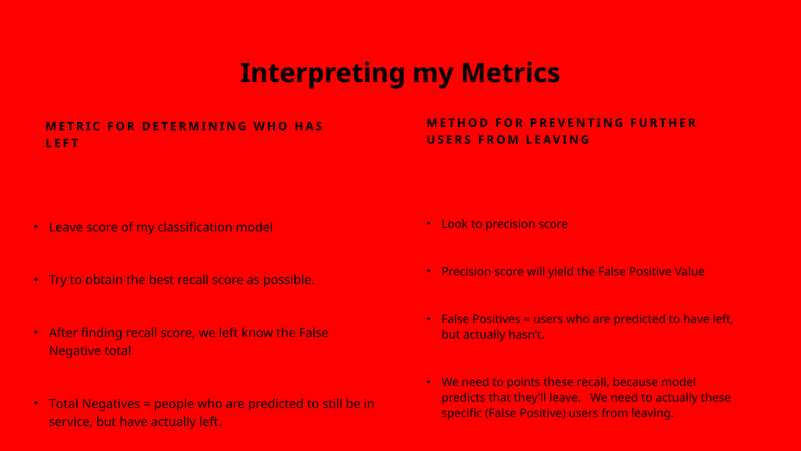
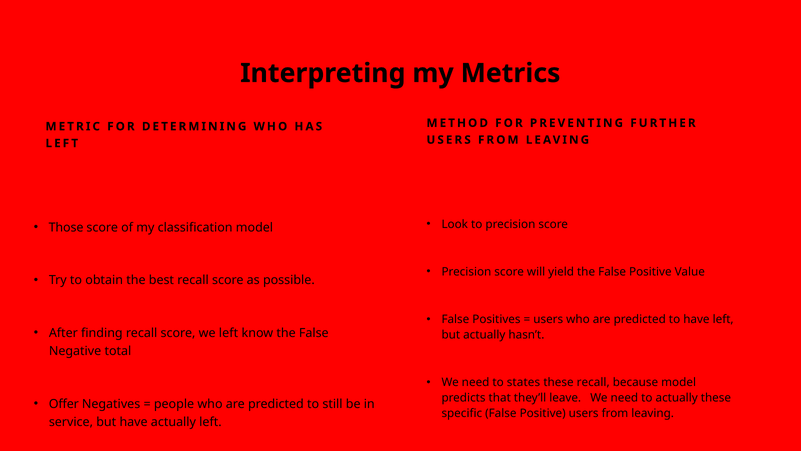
Leave at (66, 227): Leave -> Those
points: points -> states
Total at (64, 404): Total -> Offer
